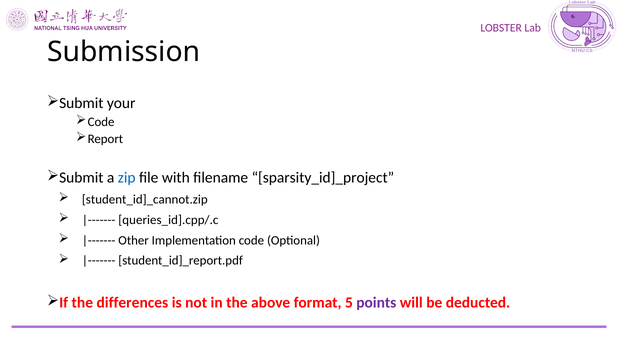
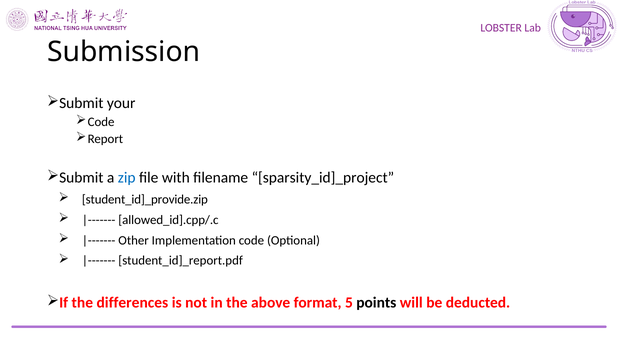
student_id]_cannot.zip: student_id]_cannot.zip -> student_id]_provide.zip
queries_id].cpp/.c: queries_id].cpp/.c -> allowed_id].cpp/.c
points colour: purple -> black
